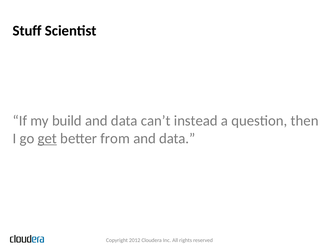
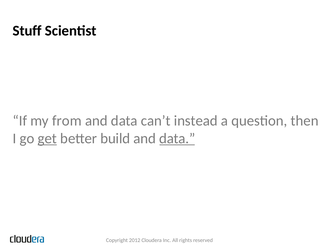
build: build -> from
from: from -> build
data at (177, 138) underline: none -> present
